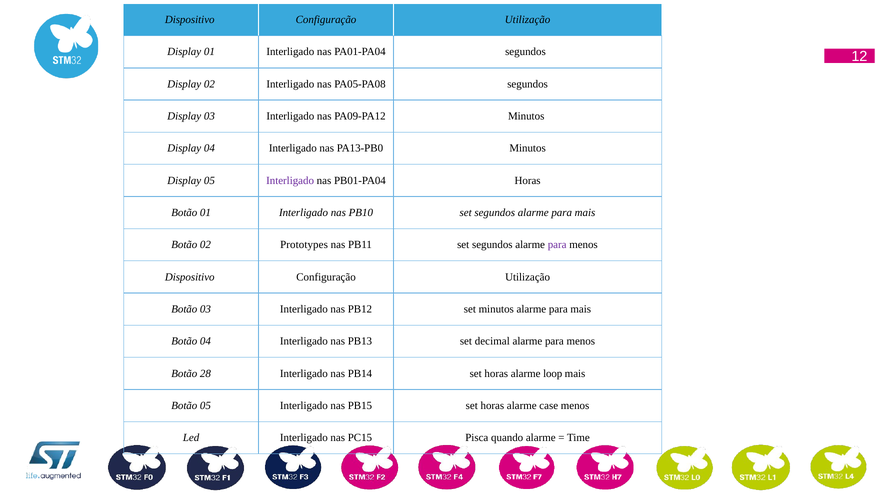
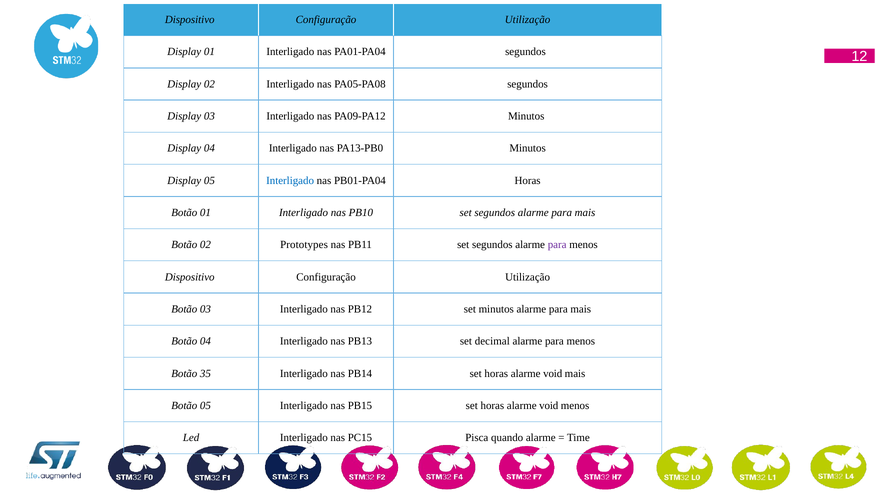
Interligado at (290, 180) colour: purple -> blue
28: 28 -> 35
loop at (553, 373): loop -> void
case at (549, 405): case -> void
